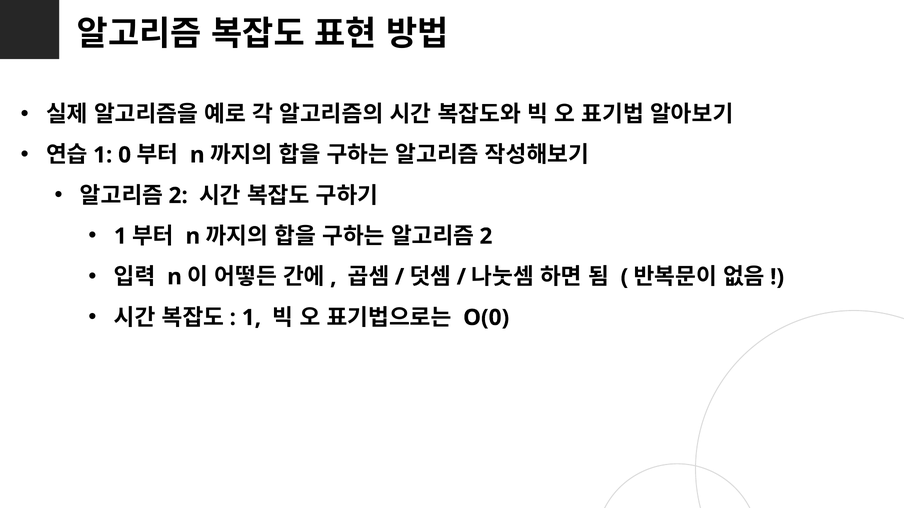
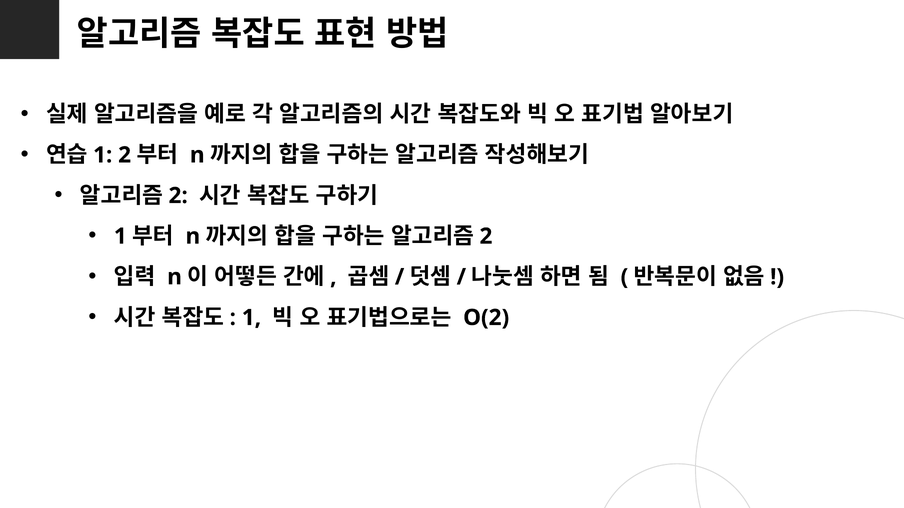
1 0: 0 -> 2
O(0: O(0 -> O(2
